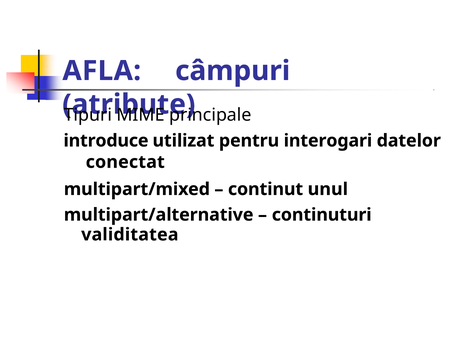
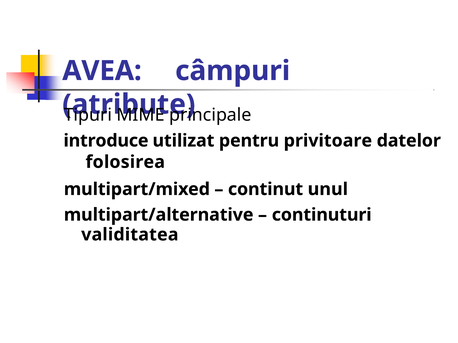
AFLA: AFLA -> AVEA
interogari: interogari -> privitoare
conectat: conectat -> folosirea
